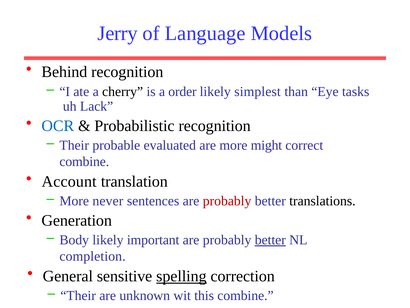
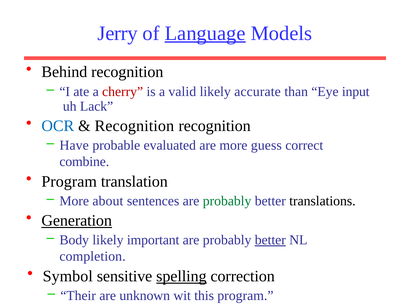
Language underline: none -> present
cherry colour: black -> red
order: order -> valid
simplest: simplest -> accurate
tasks: tasks -> input
Probabilistic at (134, 126): Probabilistic -> Recognition
Their at (74, 145): Their -> Have
might: might -> guess
Account at (69, 181): Account -> Program
never: never -> about
probably at (227, 201) colour: red -> green
Generation underline: none -> present
General: General -> Symbol
this combine: combine -> program
